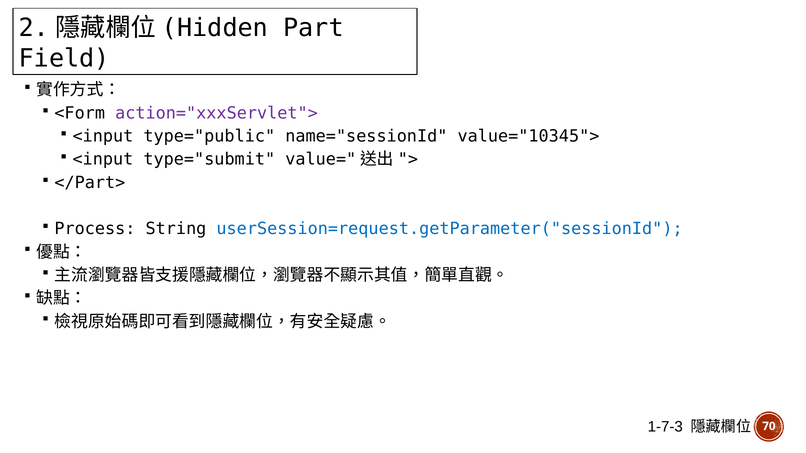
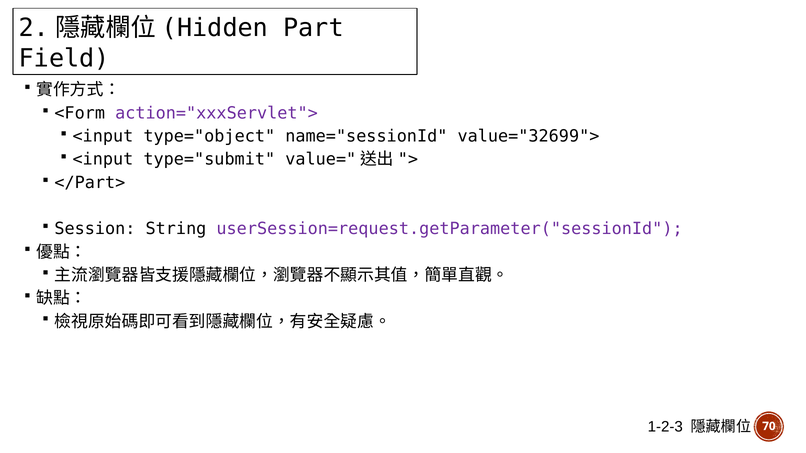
type="public: type="public -> type="object
value="10345">: value="10345"> -> value="32699">
Process: Process -> Session
userSession=request.getParameter("sessionId colour: blue -> purple
1-7-3: 1-7-3 -> 1-2-3
